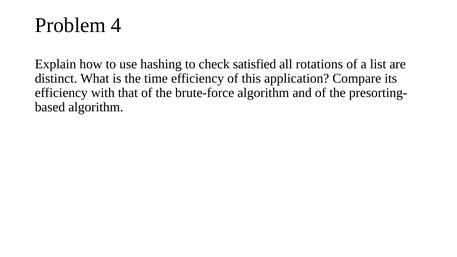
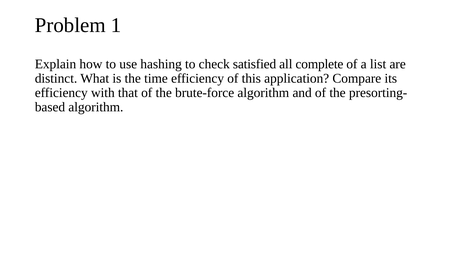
4: 4 -> 1
rotations: rotations -> complete
